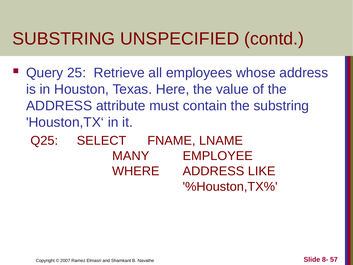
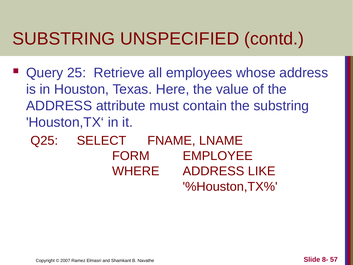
MANY: MANY -> FORM
